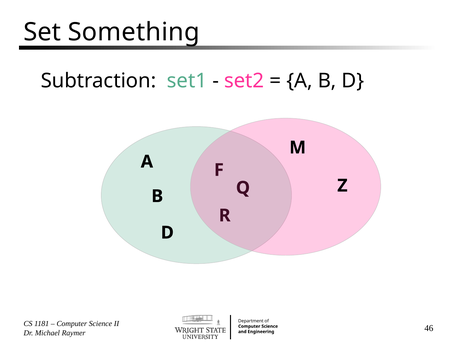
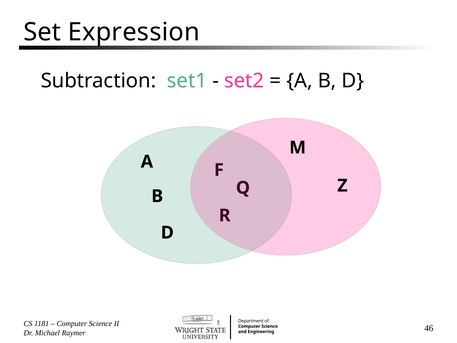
Something: Something -> Expression
